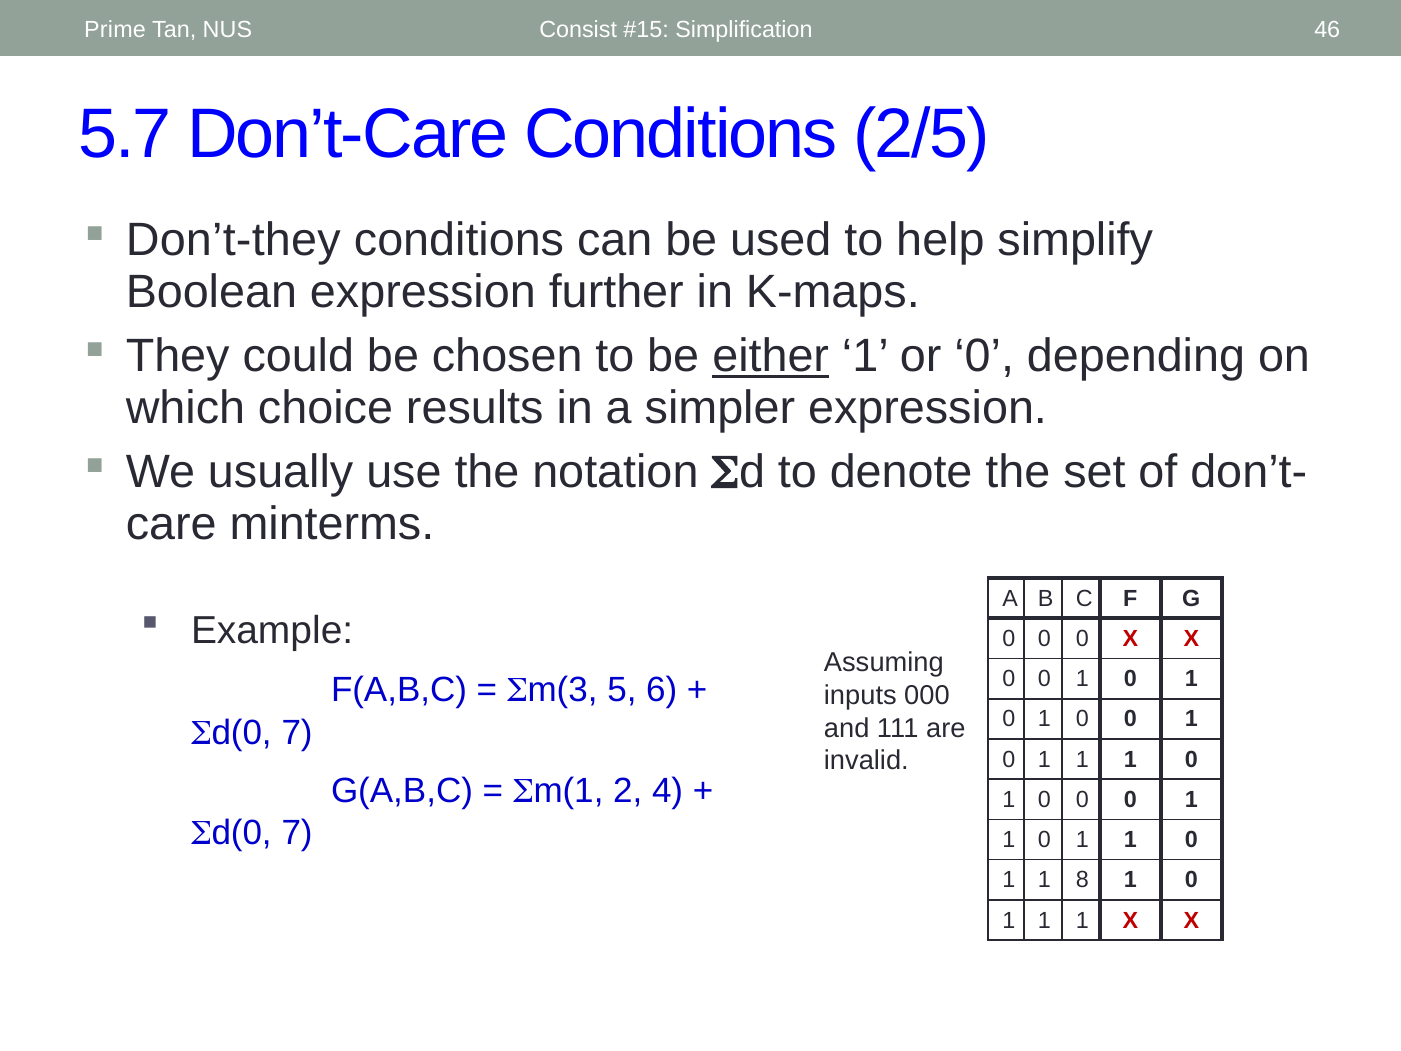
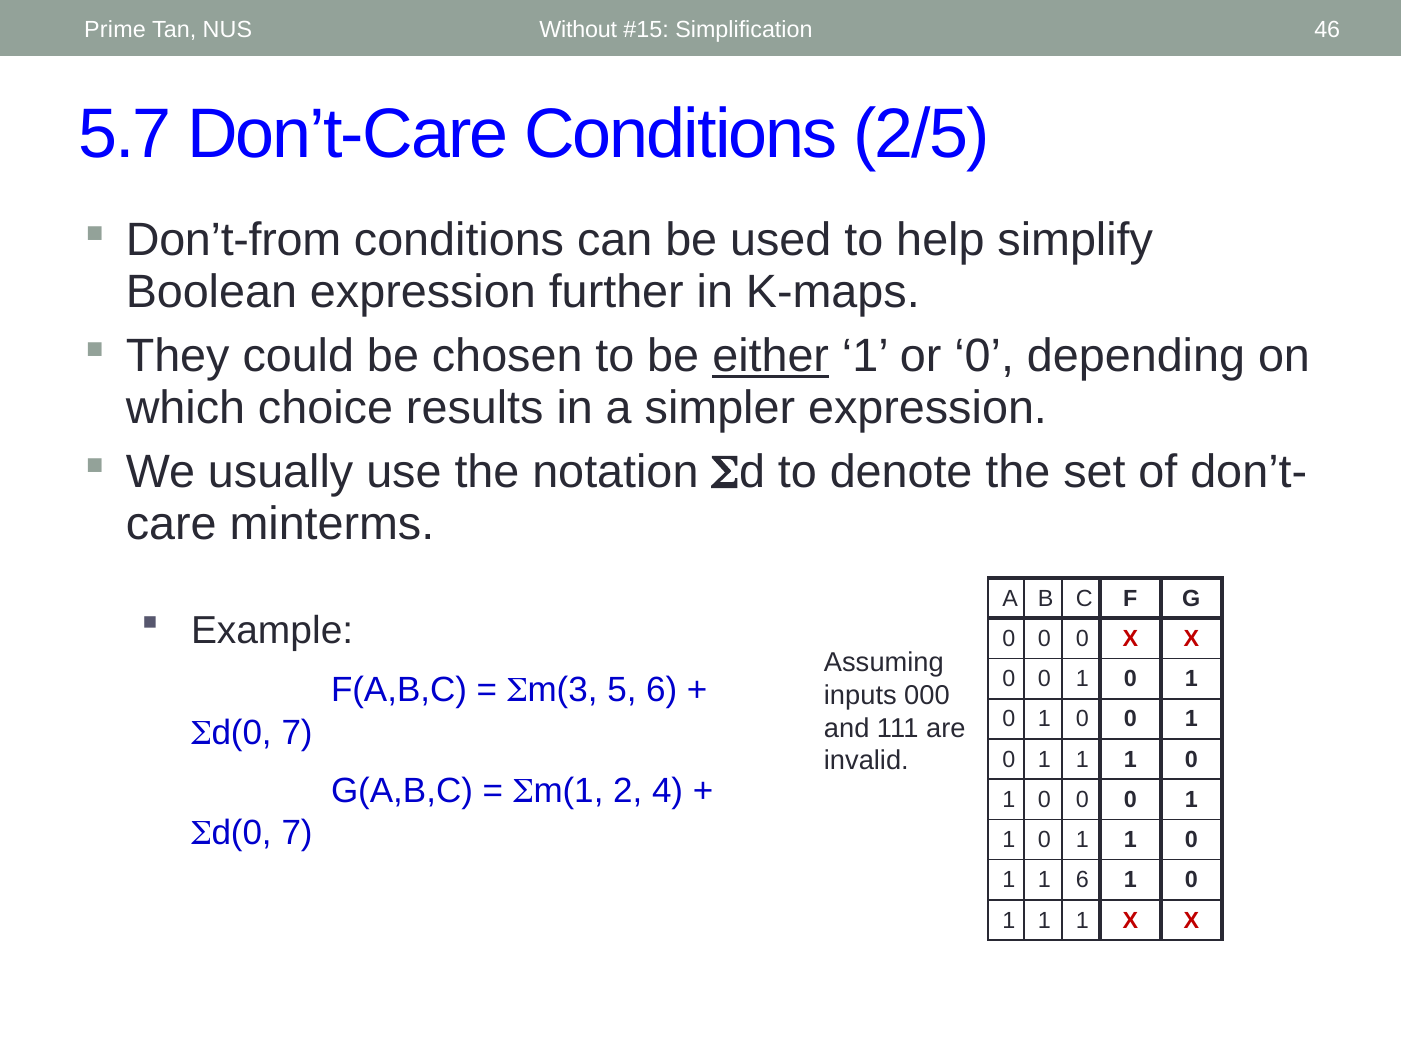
Consist: Consist -> Without
Don’t-they: Don’t-they -> Don’t-from
1 8: 8 -> 6
